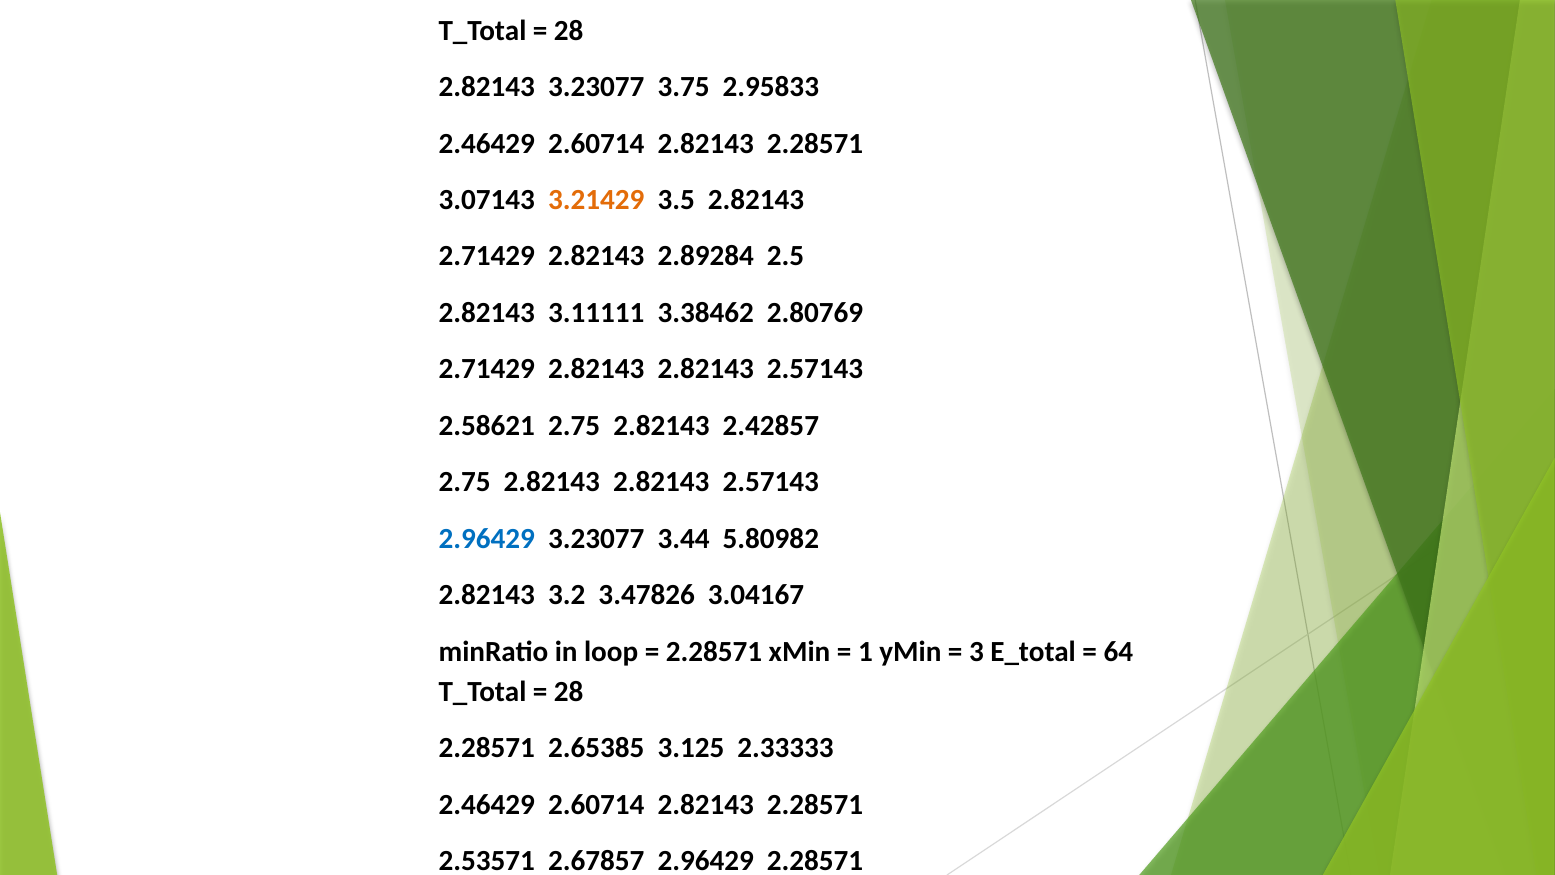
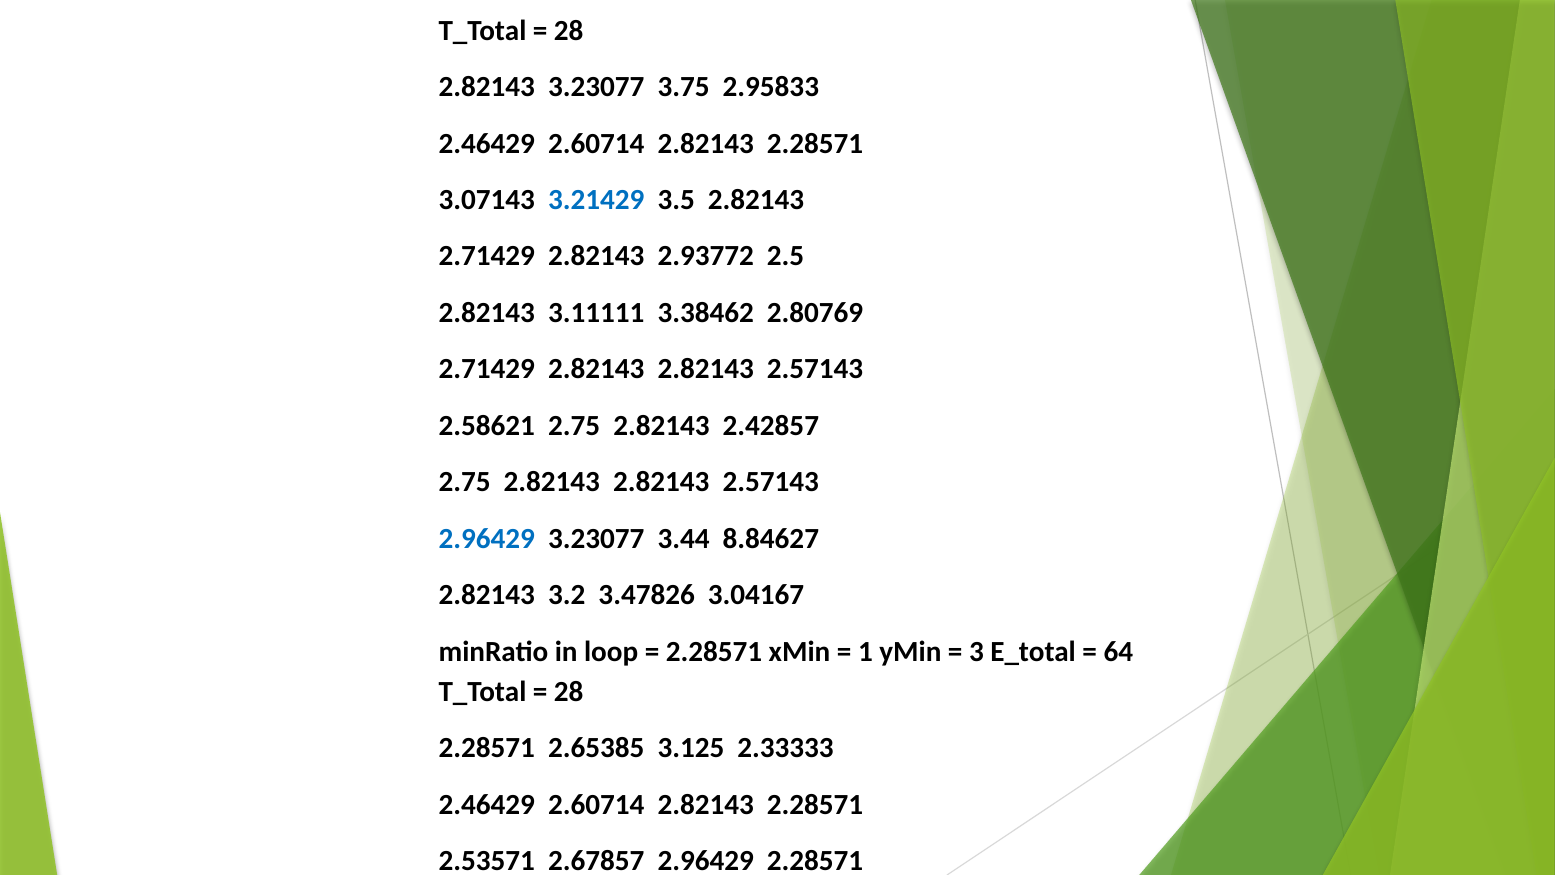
3.21429 colour: orange -> blue
2.89284: 2.89284 -> 2.93772
5.80982: 5.80982 -> 8.84627
